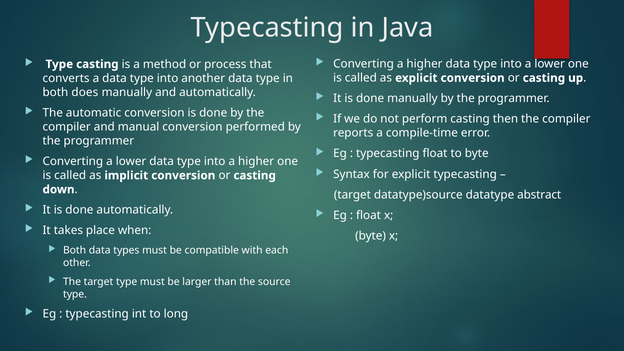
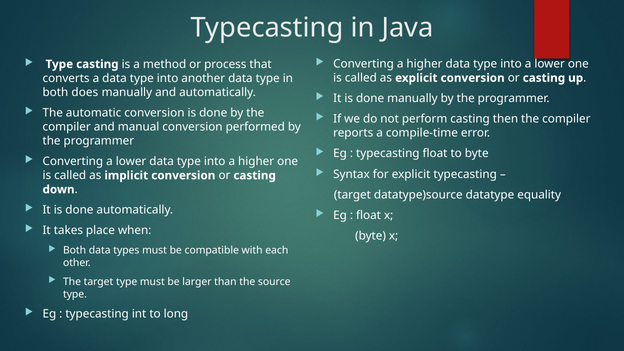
abstract: abstract -> equality
